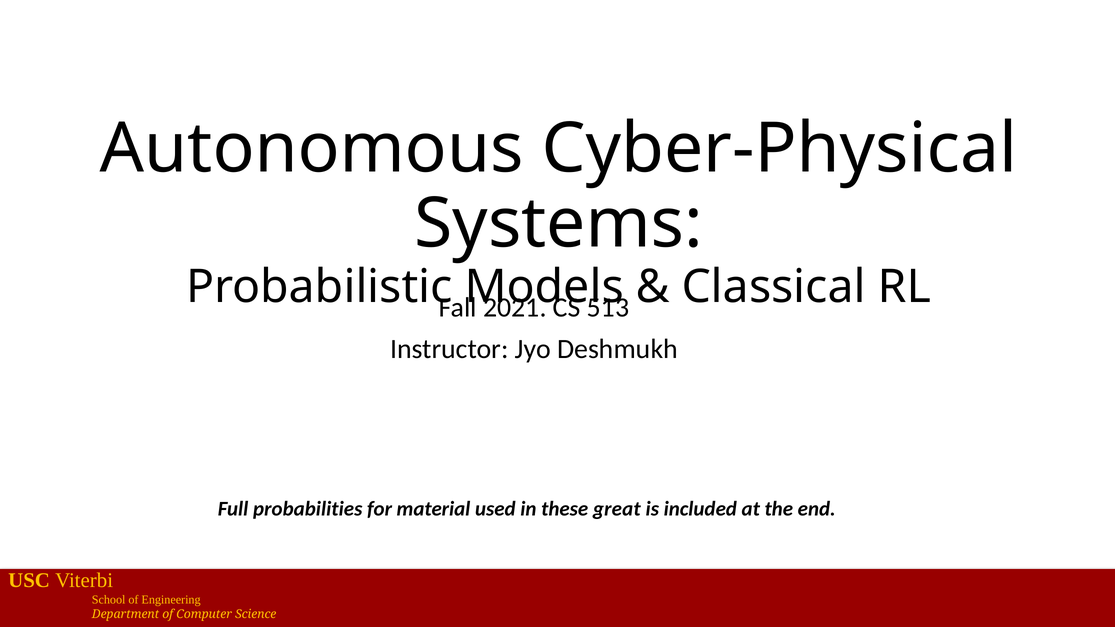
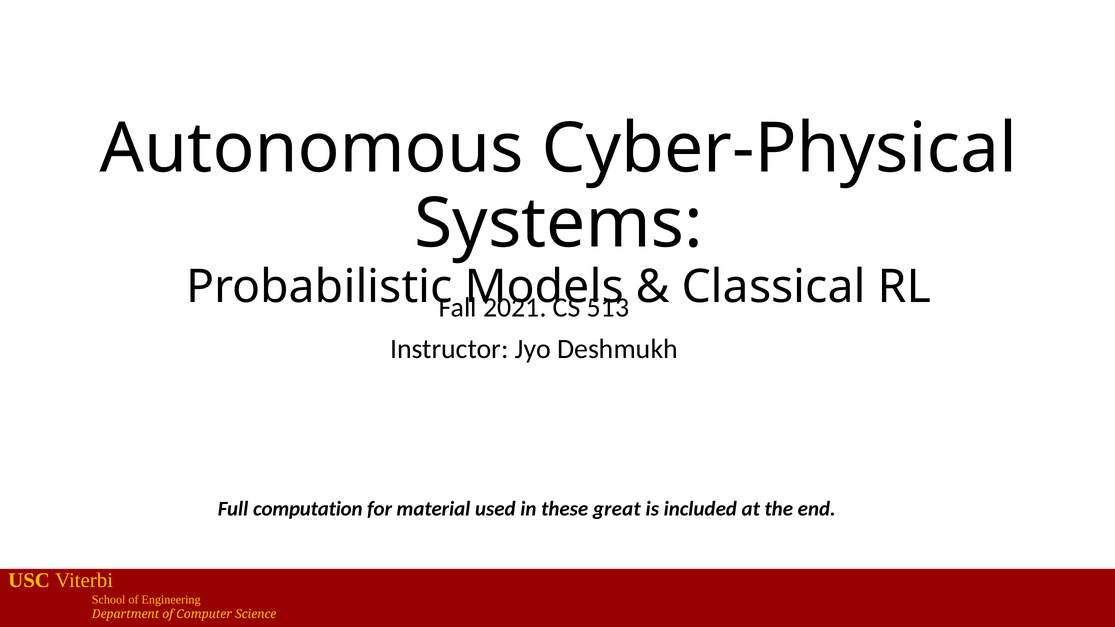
probabilities: probabilities -> computation
